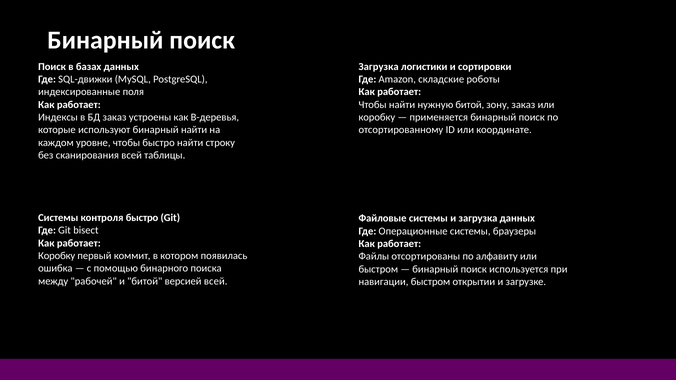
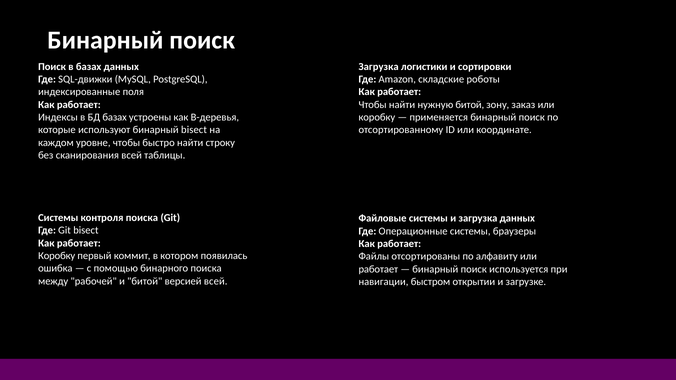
БД заказ: заказ -> базах
бинарный найти: найти -> bisect
контроля быстро: быстро -> поиска
быстром at (378, 269): быстром -> работает
